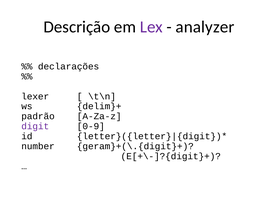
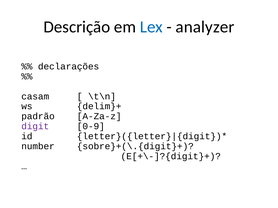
Lex colour: purple -> blue
lexer: lexer -> casam
geram}+(\.{digit}+: geram}+(\.{digit}+ -> sobre}+(\.{digit}+
